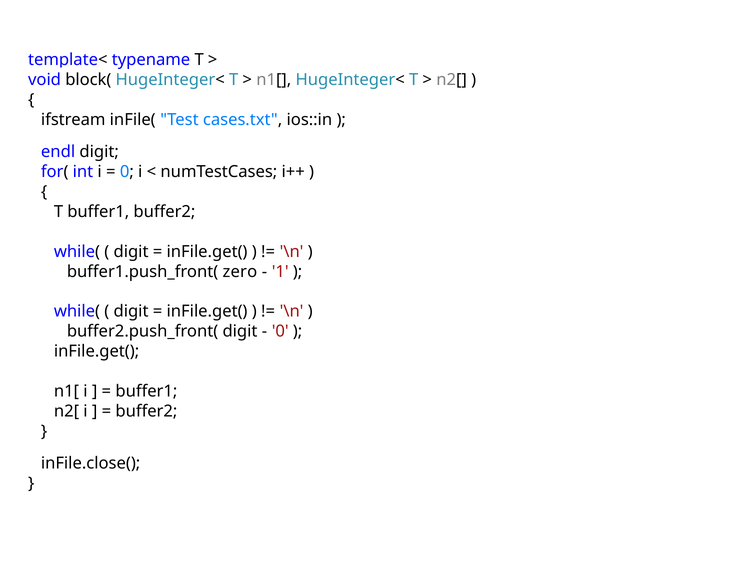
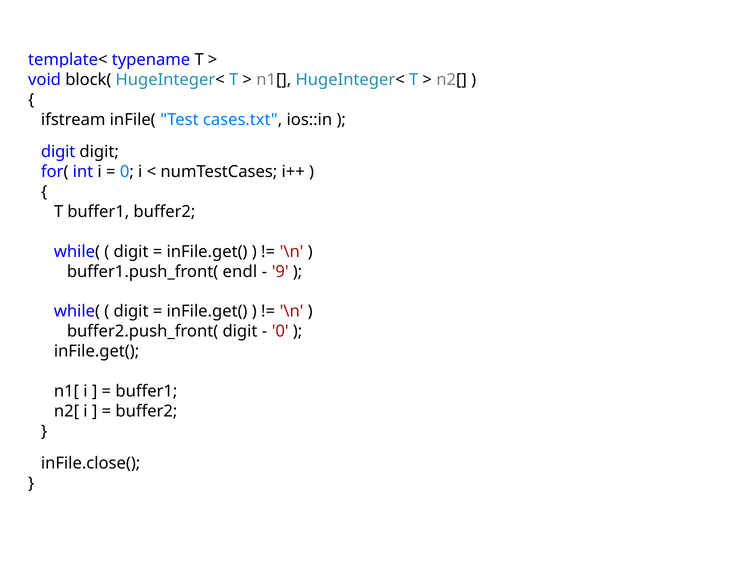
endl at (58, 152): endl -> digit
zero: zero -> endl
1: 1 -> 9
